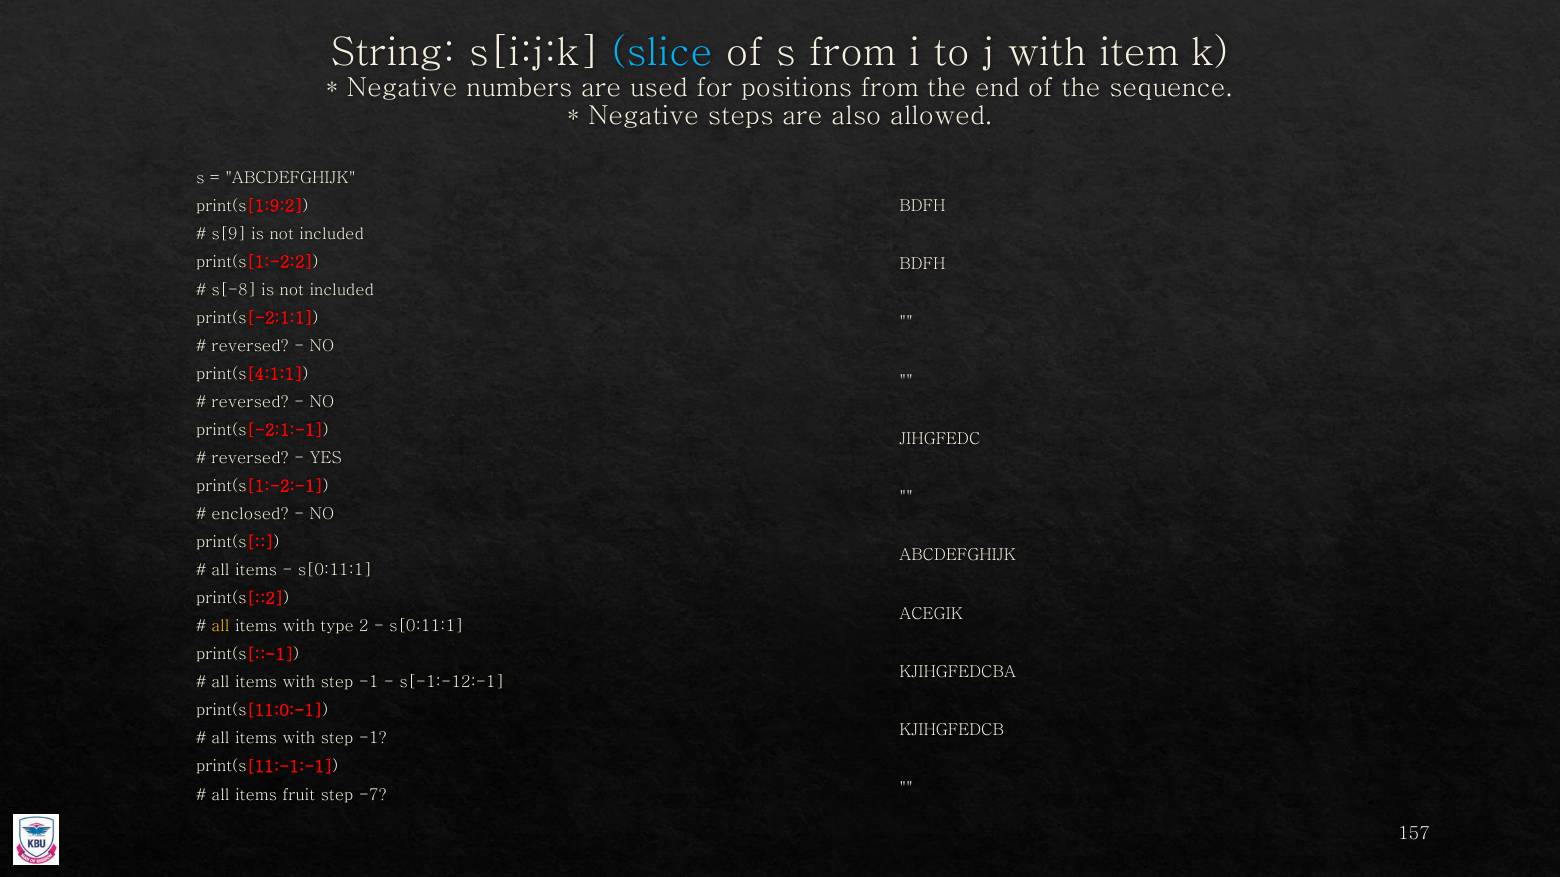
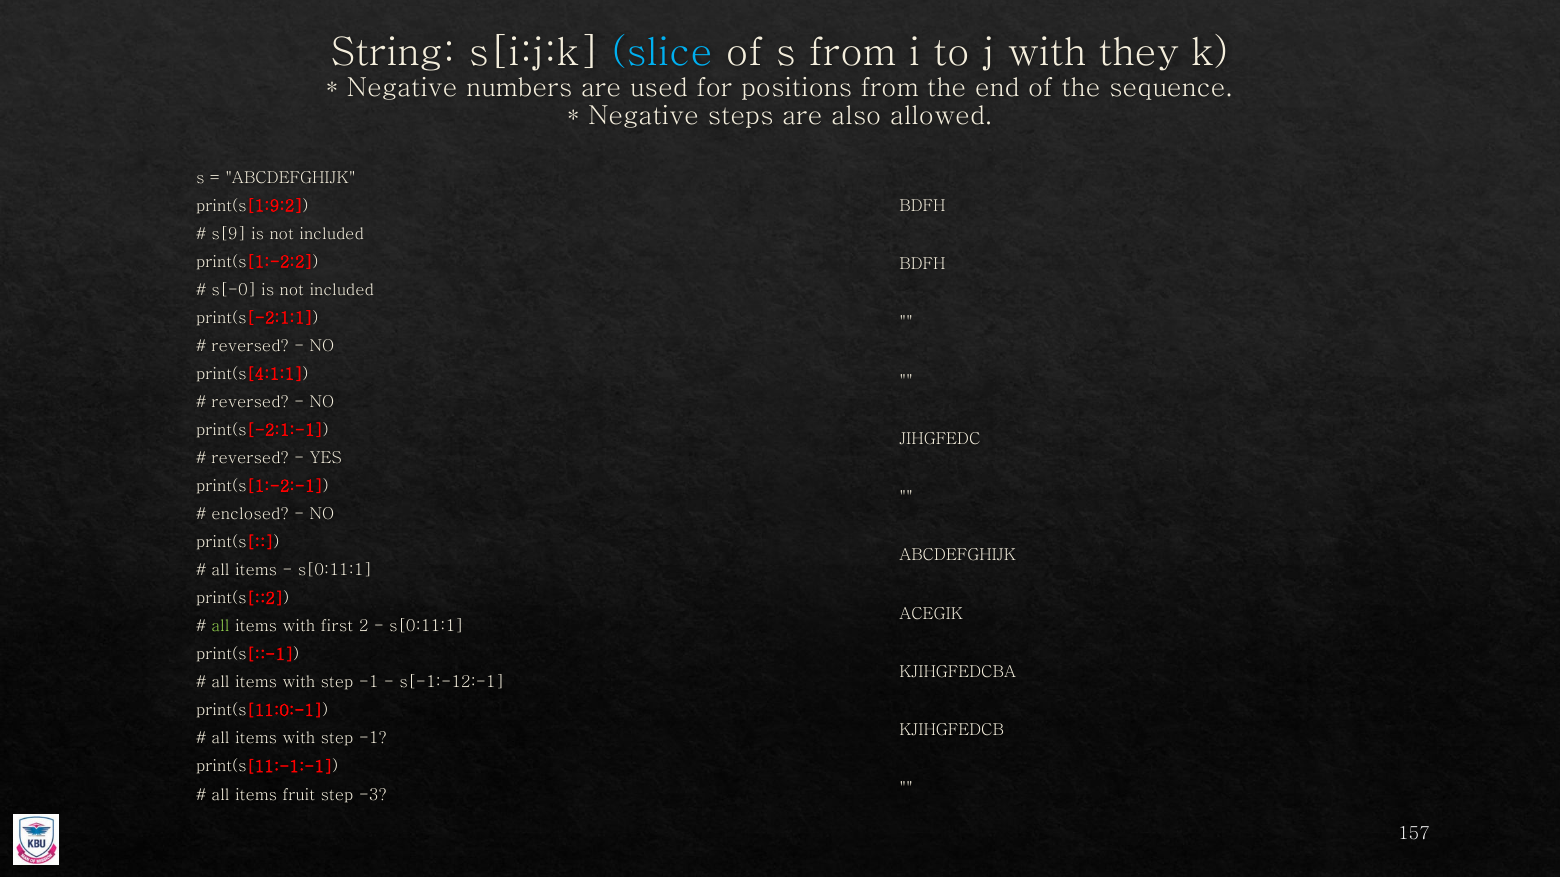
item: item -> they
s[-8: s[-8 -> s[-0
all at (221, 627) colour: yellow -> light green
type: type -> first
-7: -7 -> -3
